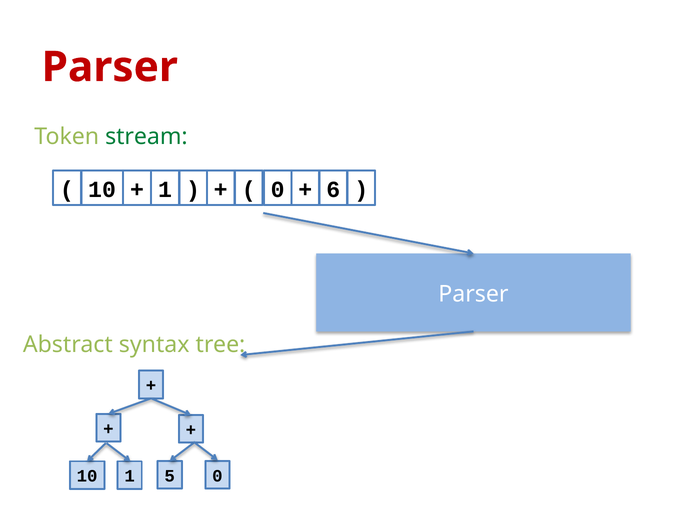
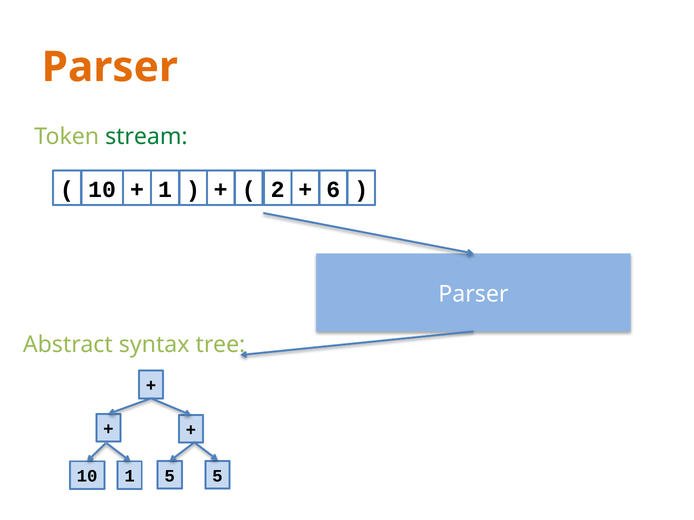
Parser at (110, 67) colour: red -> orange
0 at (278, 190): 0 -> 2
5 0: 0 -> 5
